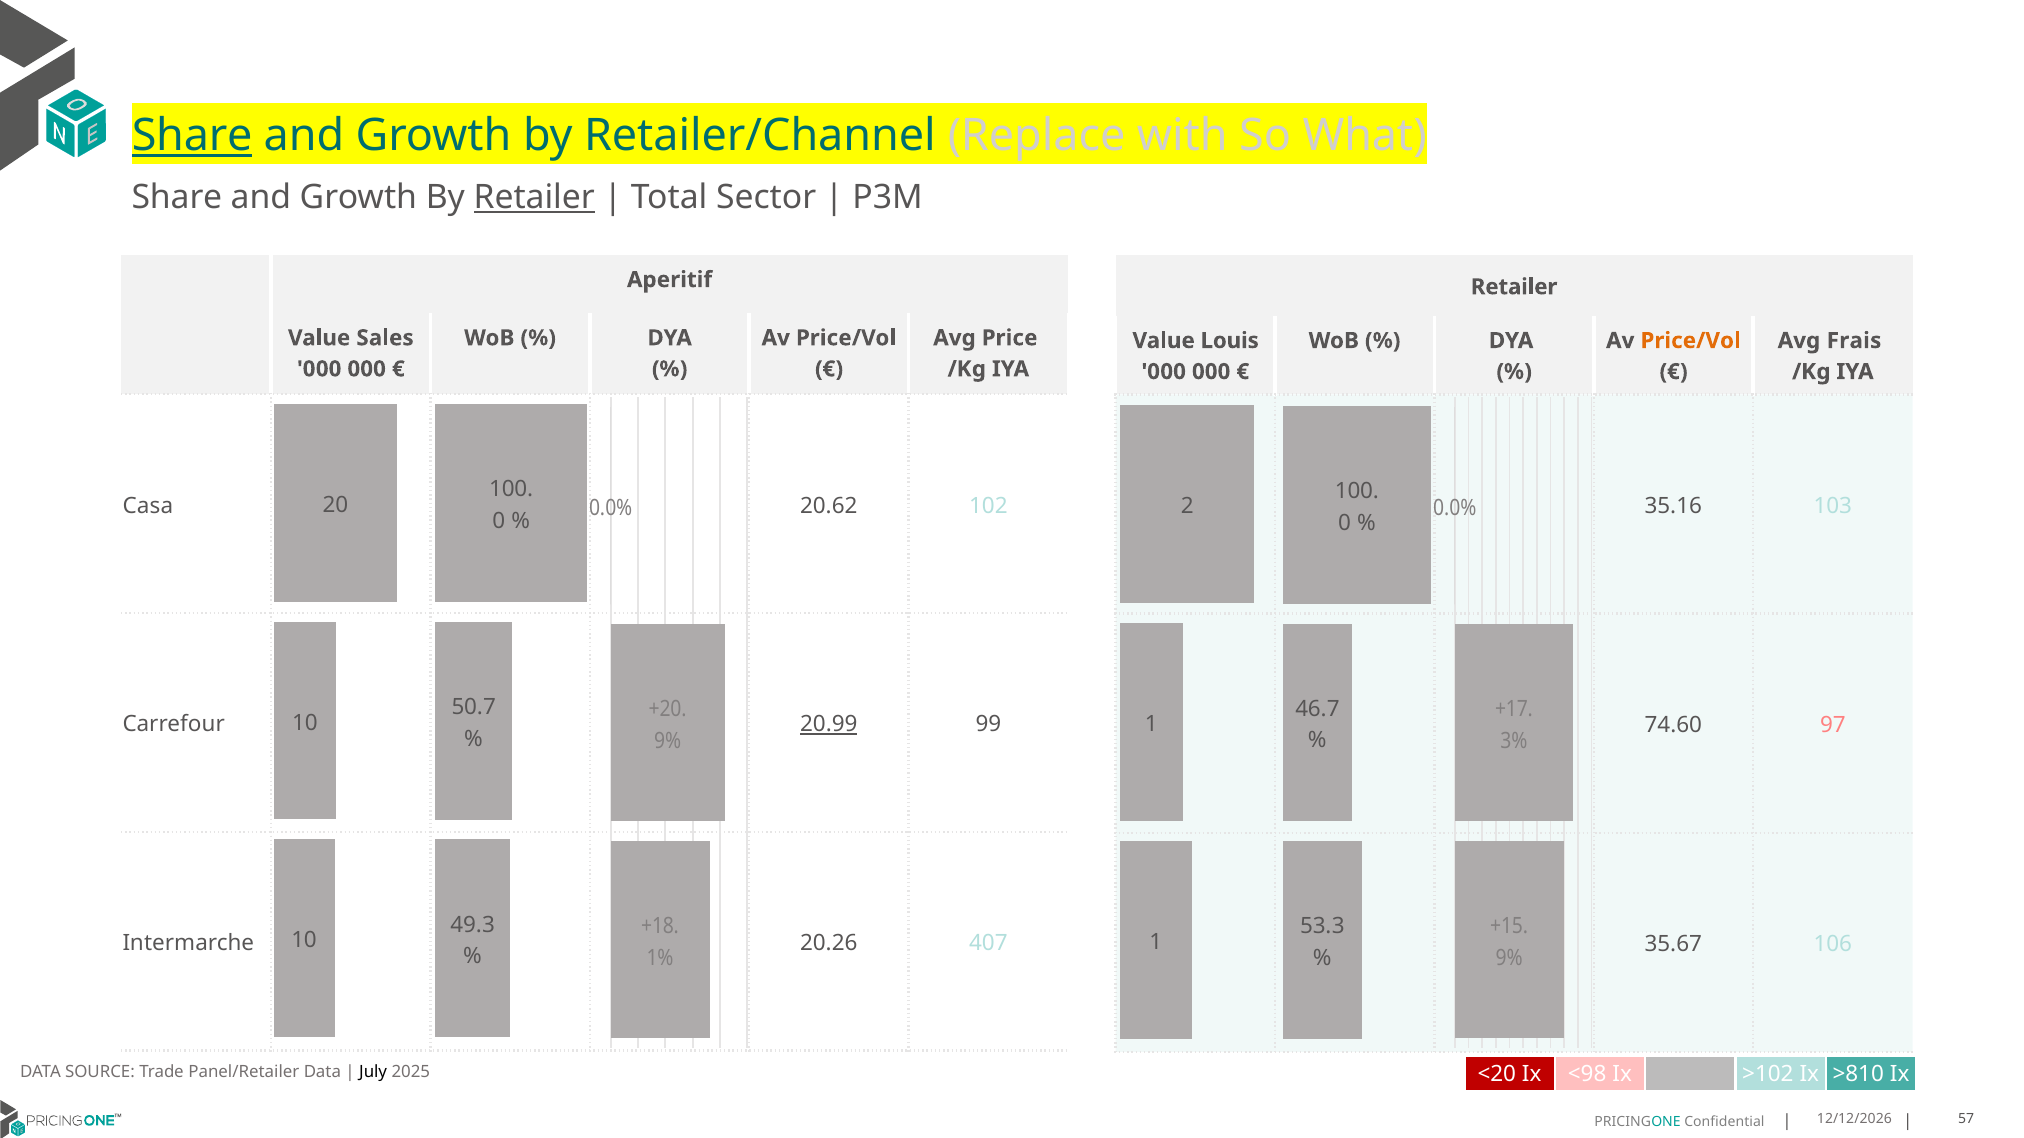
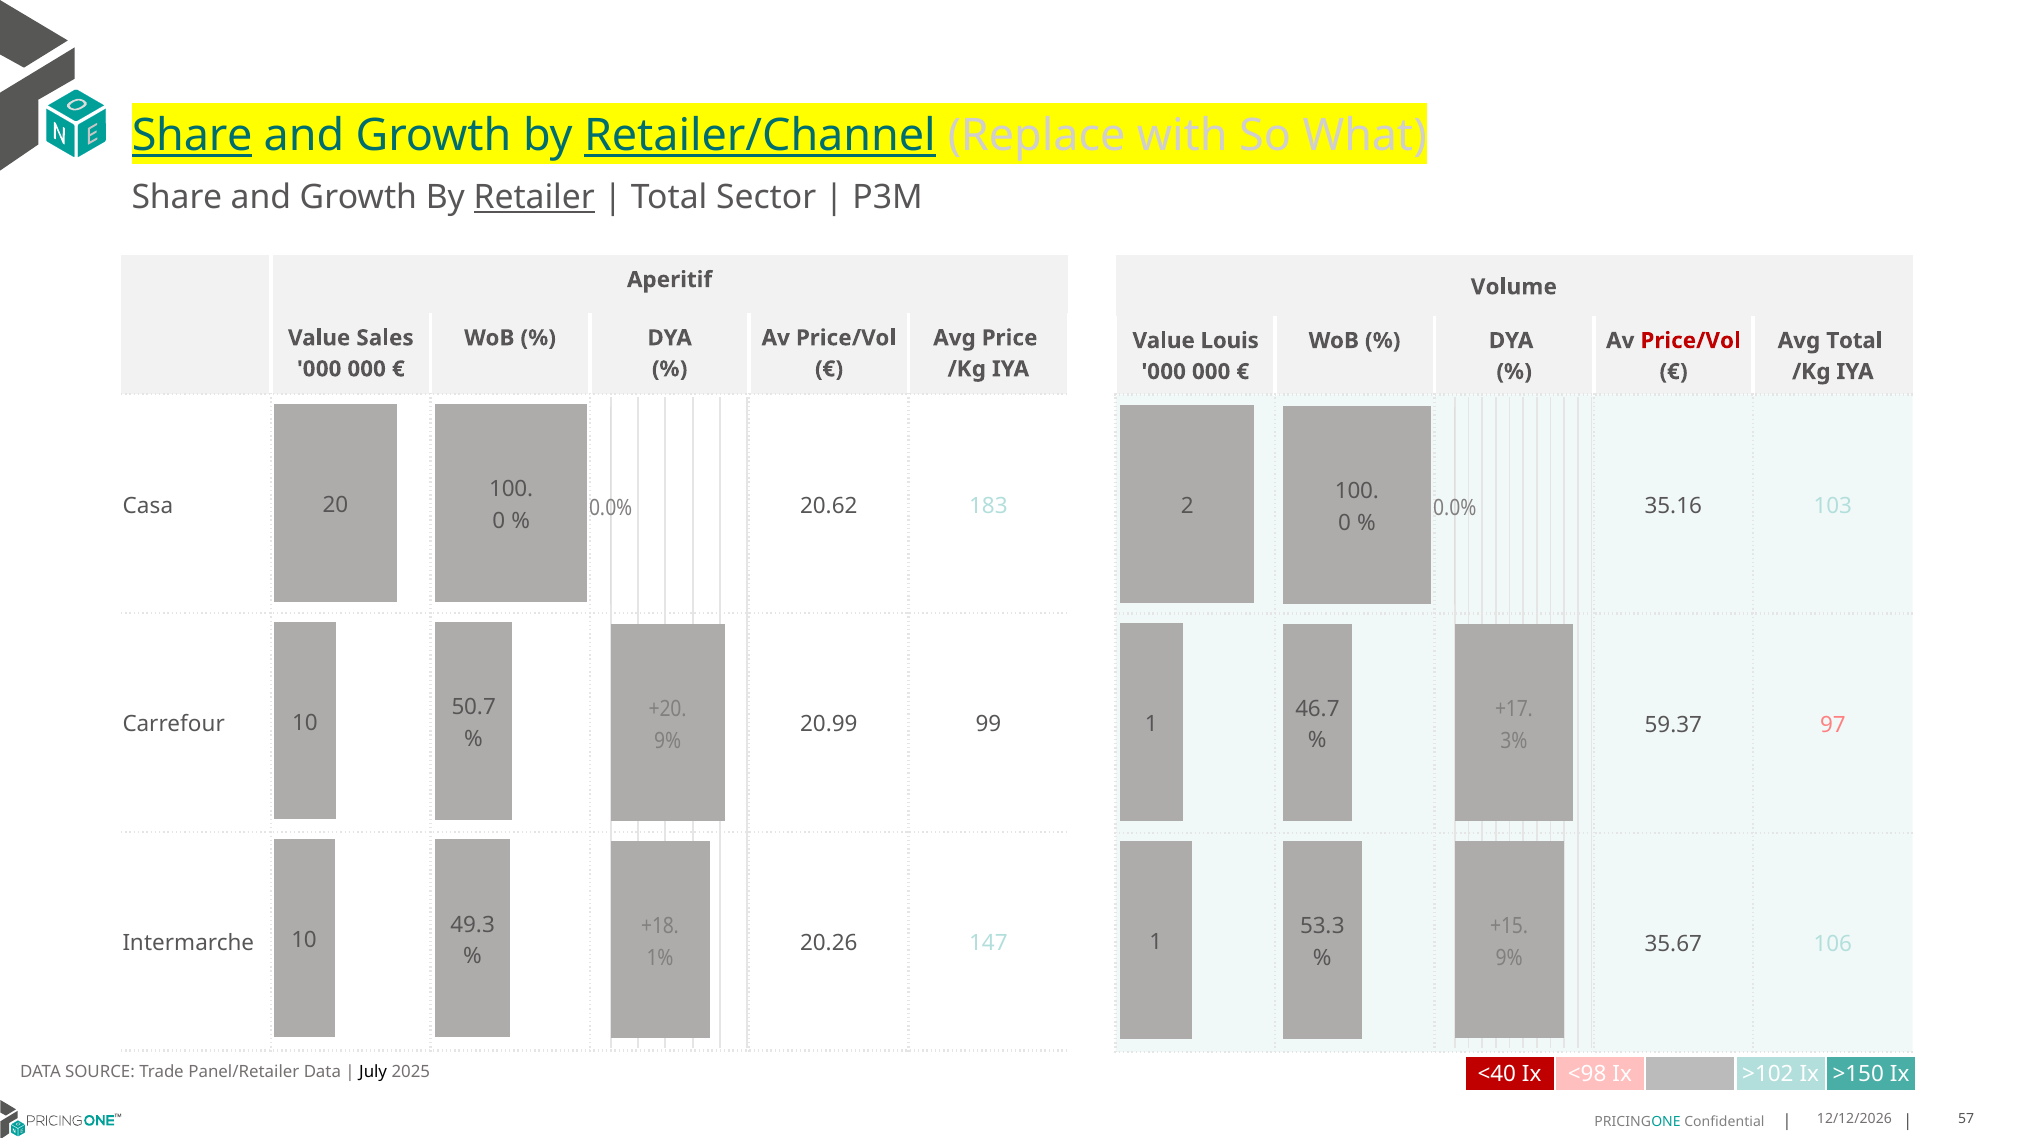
Retailer/Channel underline: none -> present
Retailer at (1514, 287): Retailer -> Volume
Price/Vol at (1691, 341) colour: orange -> red
Avg Frais: Frais -> Total
102: 102 -> 183
20.99 underline: present -> none
74.60: 74.60 -> 59.37
407: 407 -> 147
<20: <20 -> <40
>810: >810 -> >150
